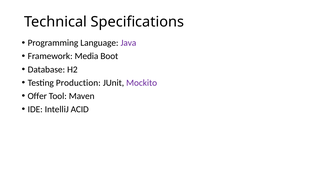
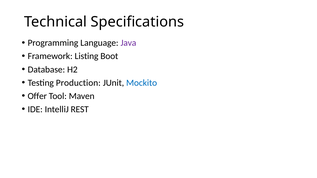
Media: Media -> Listing
Mockito colour: purple -> blue
ACID: ACID -> REST
